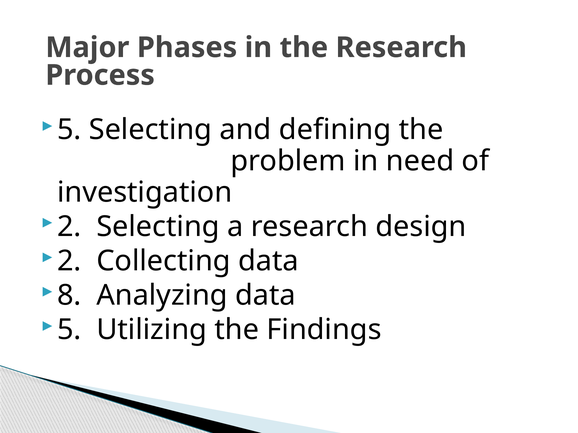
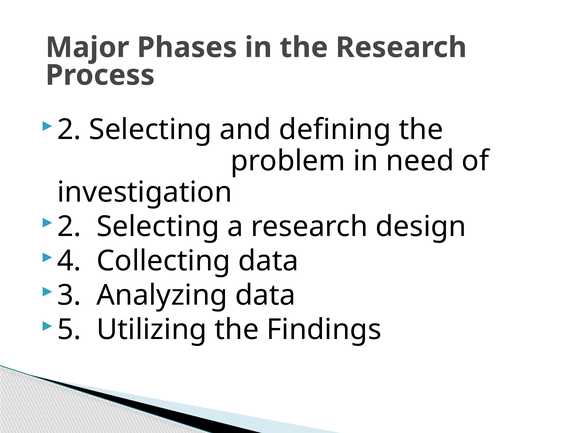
5 at (69, 130): 5 -> 2
2 at (69, 261): 2 -> 4
8: 8 -> 3
